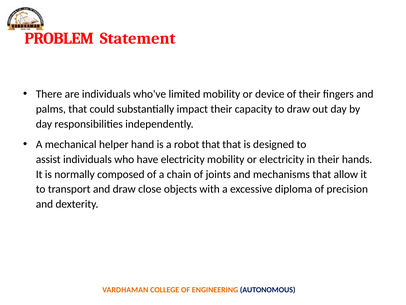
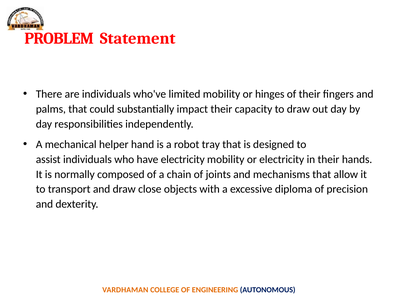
device: device -> hinges
robot that: that -> tray
